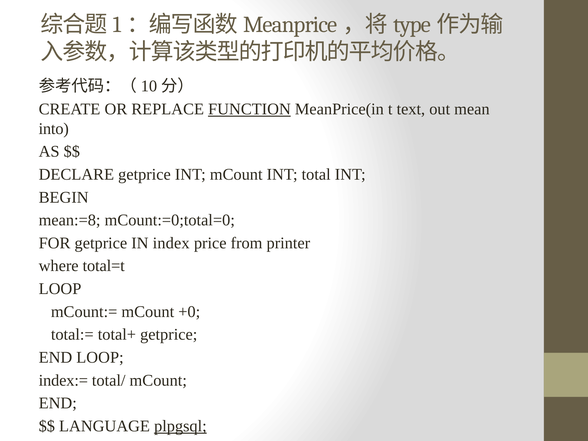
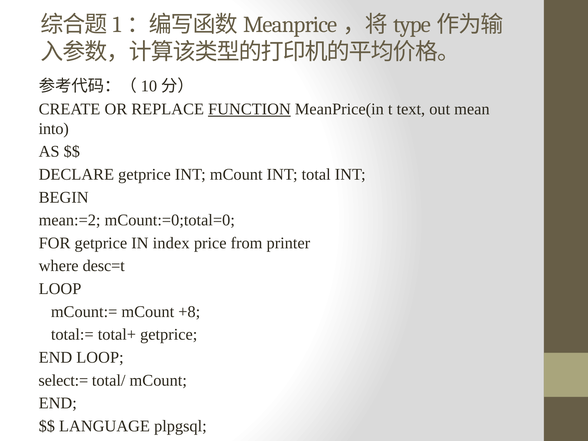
mean:=8: mean:=8 -> mean:=2
total=t: total=t -> desc=t
+0: +0 -> +8
index:=: index:= -> select:=
plpgsql underline: present -> none
